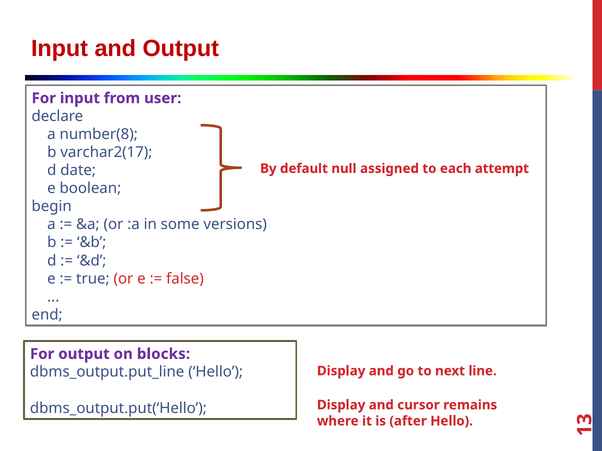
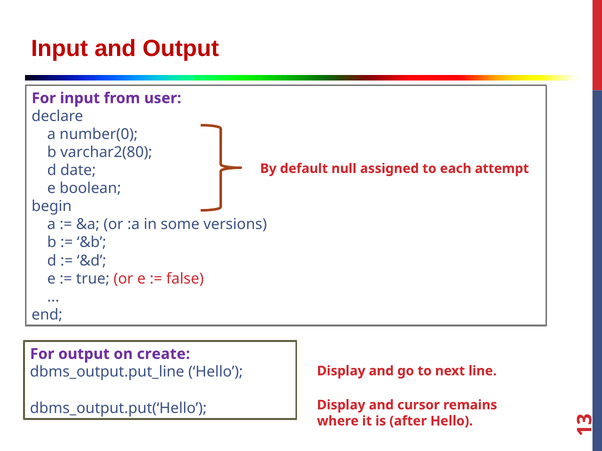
number(8: number(8 -> number(0
varchar2(17: varchar2(17 -> varchar2(80
blocks: blocks -> create
